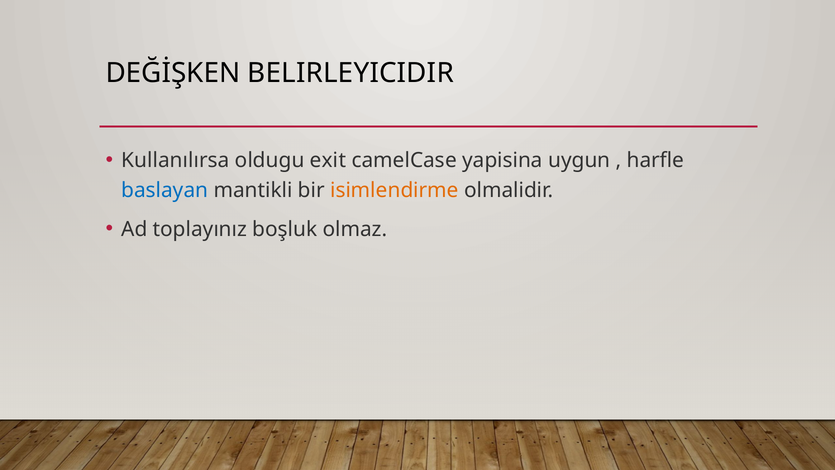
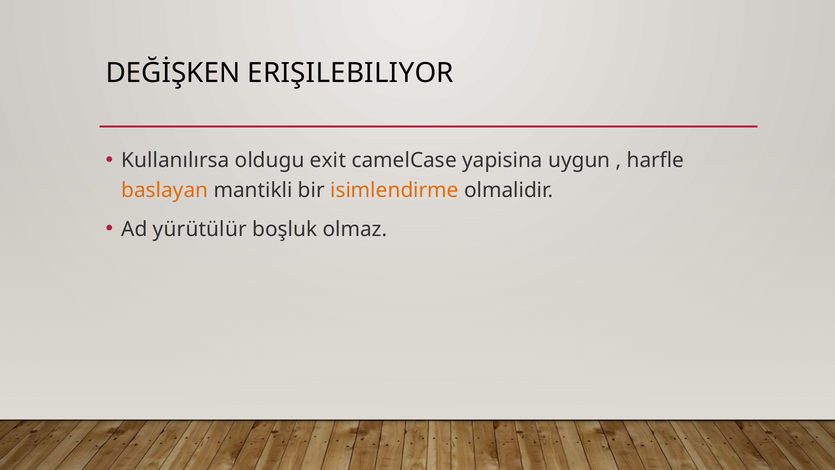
BELIRLEYICIDIR: BELIRLEYICIDIR -> ERIŞILEBILIYOR
baslayan colour: blue -> orange
toplayınız: toplayınız -> yürütülür
